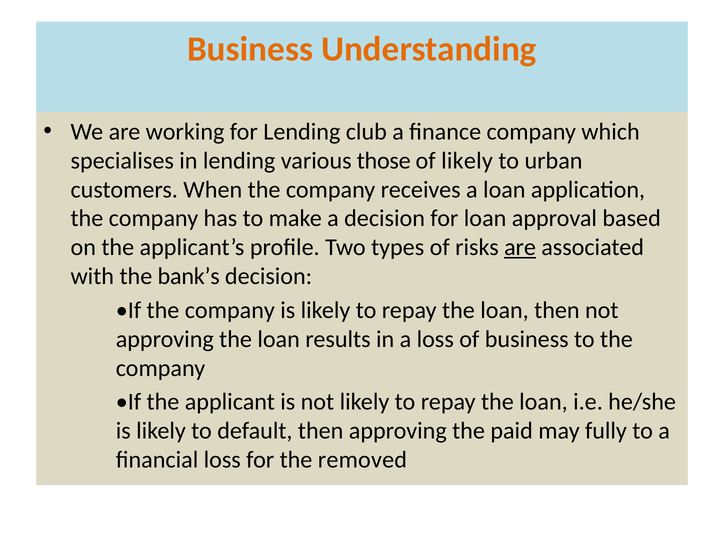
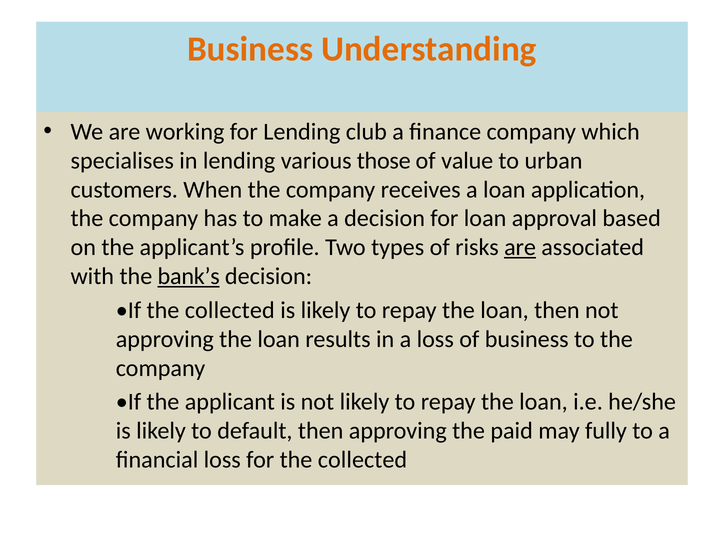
of likely: likely -> value
bank’s underline: none -> present
If the company: company -> collected
for the removed: removed -> collected
